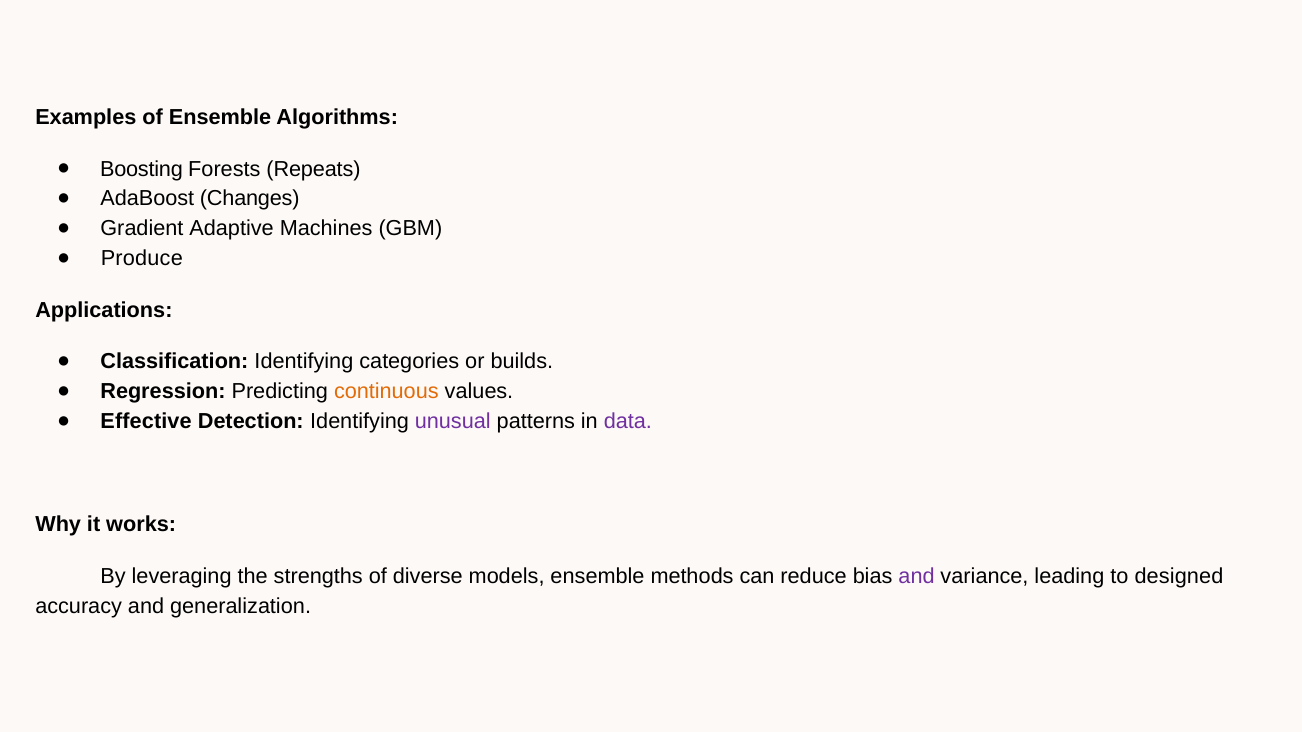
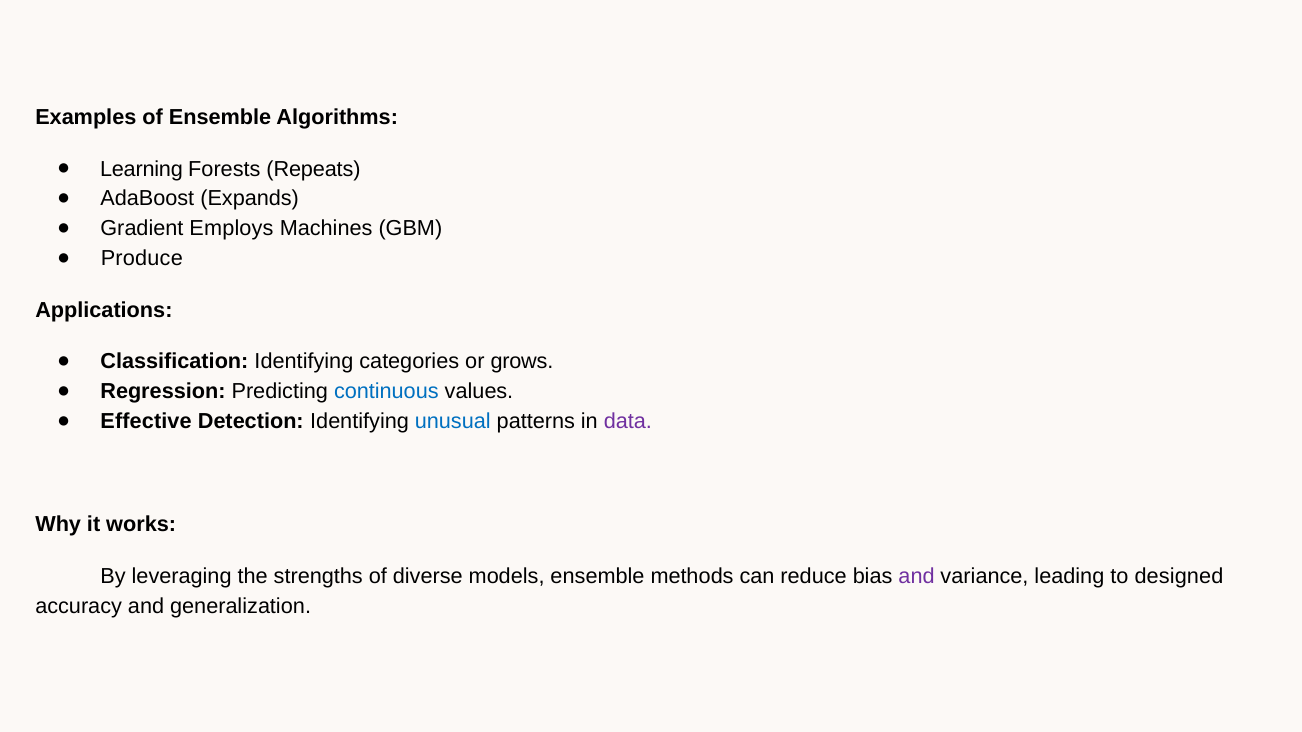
Boosting: Boosting -> Learning
Changes: Changes -> Expands
Adaptive: Adaptive -> Employs
builds: builds -> grows
continuous colour: orange -> blue
unusual colour: purple -> blue
